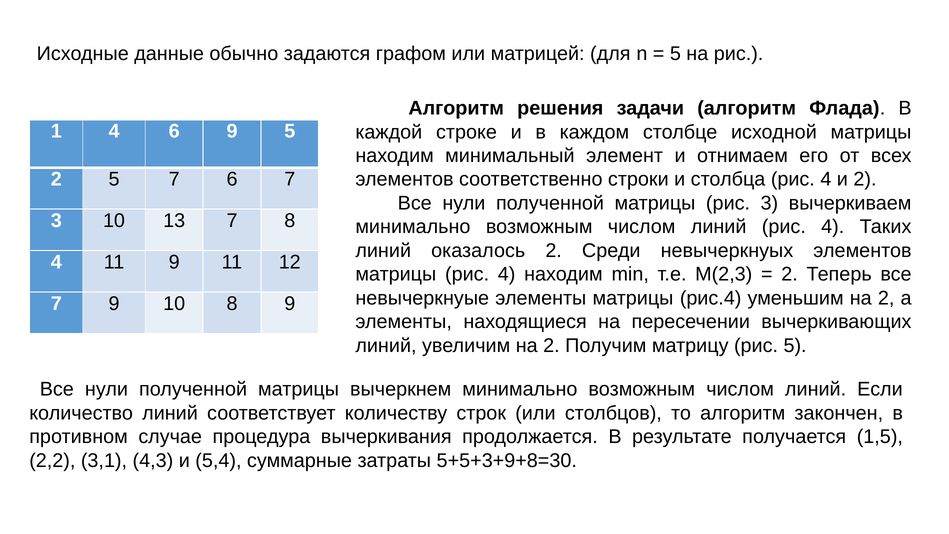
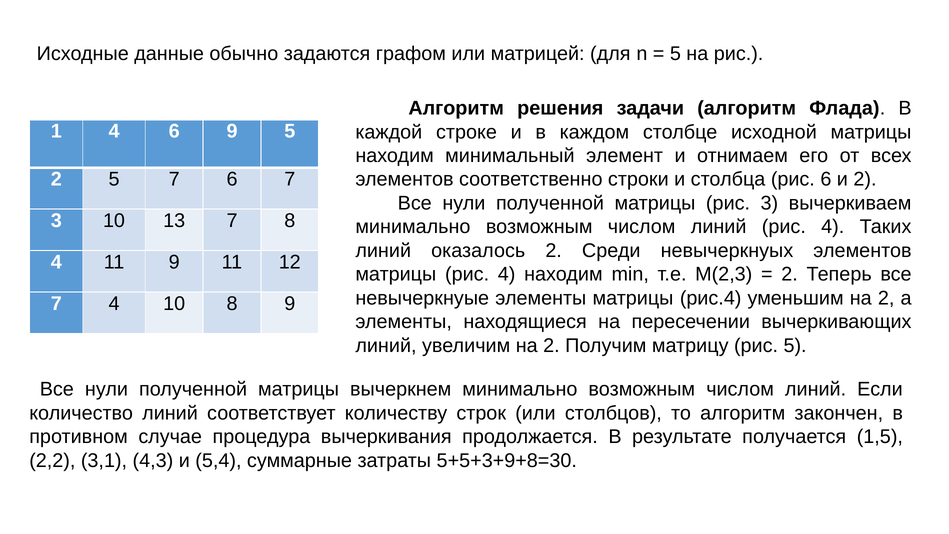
столбца рис 4: 4 -> 6
7 9: 9 -> 4
